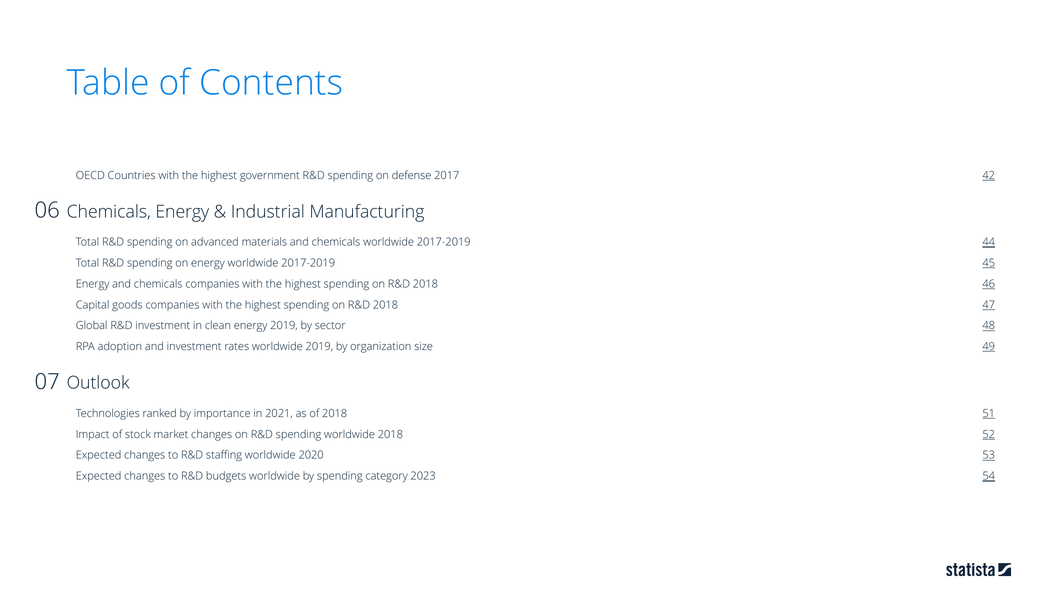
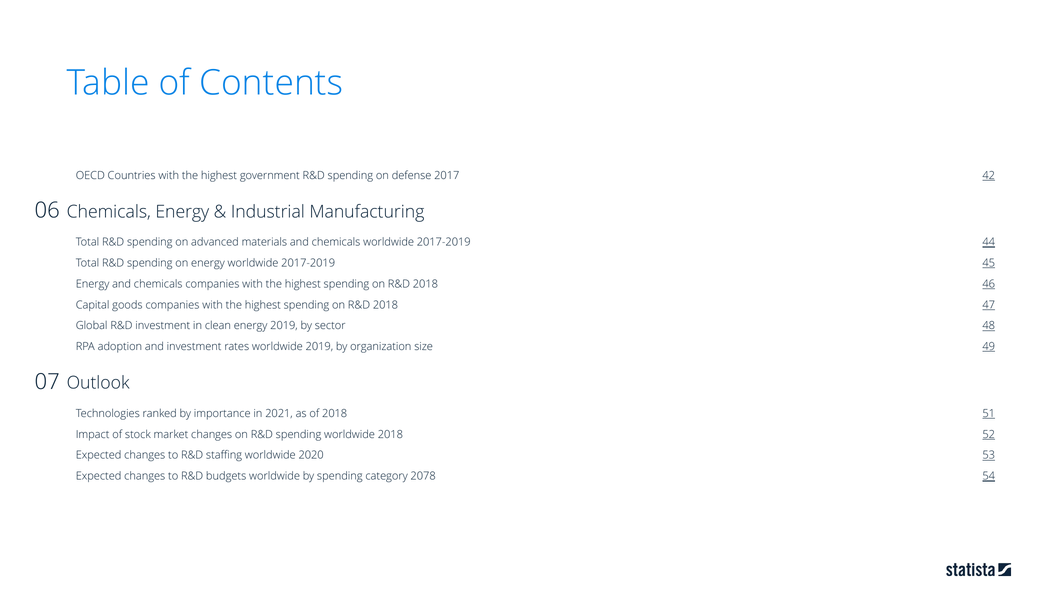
2023: 2023 -> 2078
